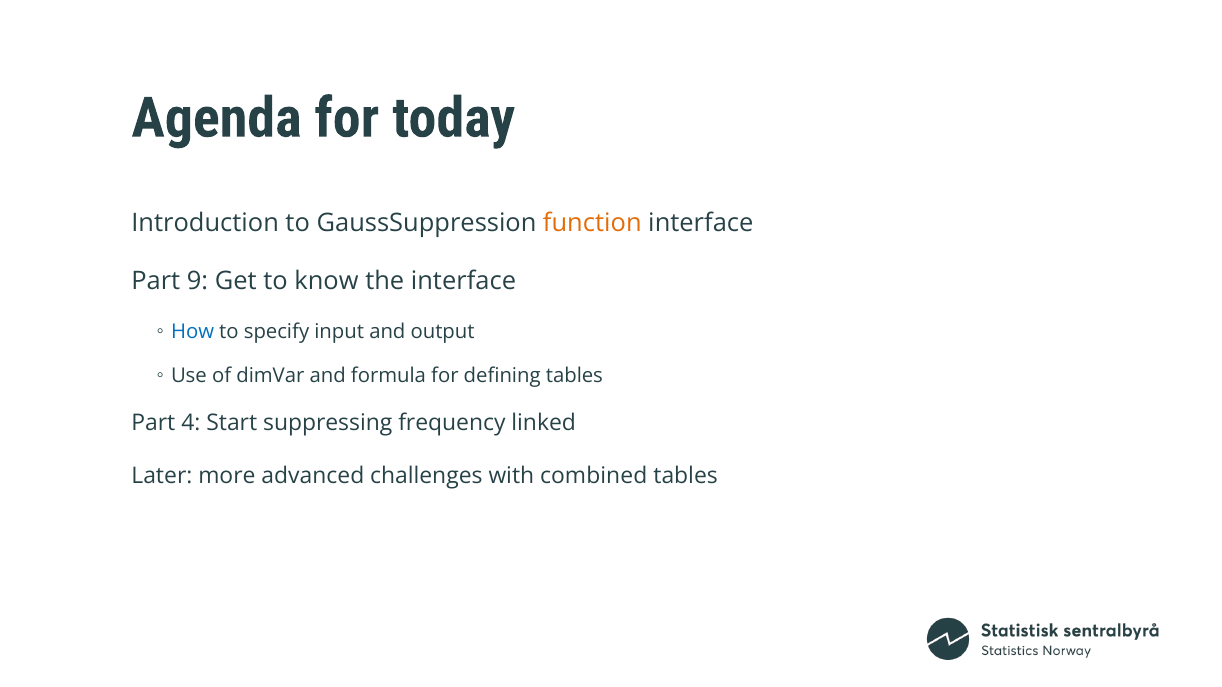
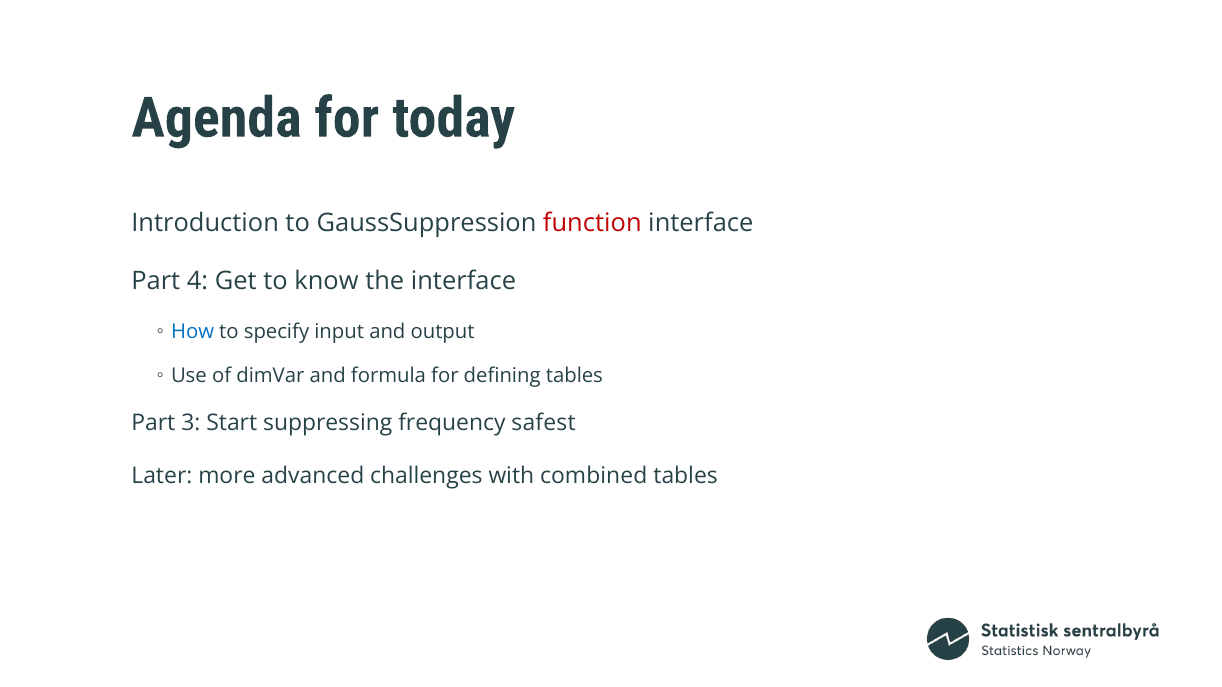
function colour: orange -> red
9: 9 -> 4
4: 4 -> 3
linked: linked -> safest
